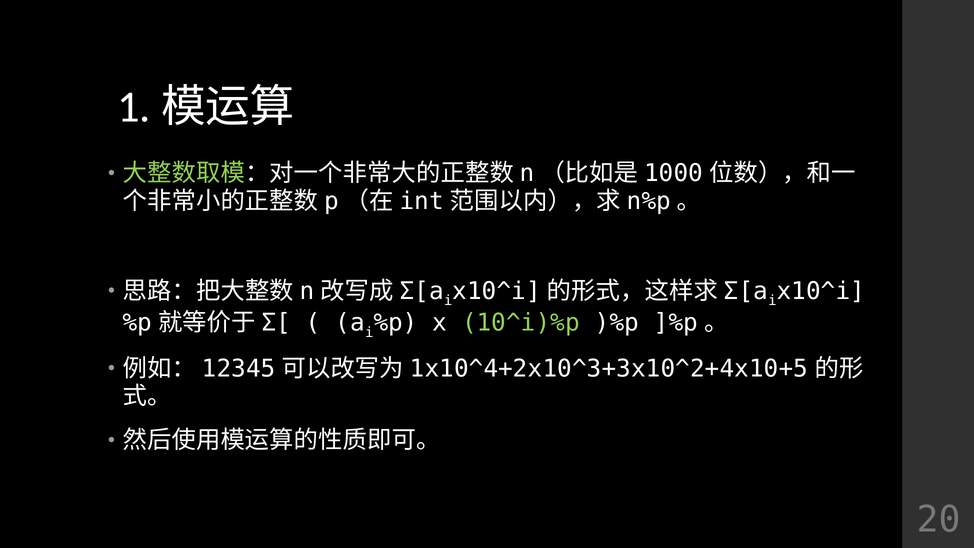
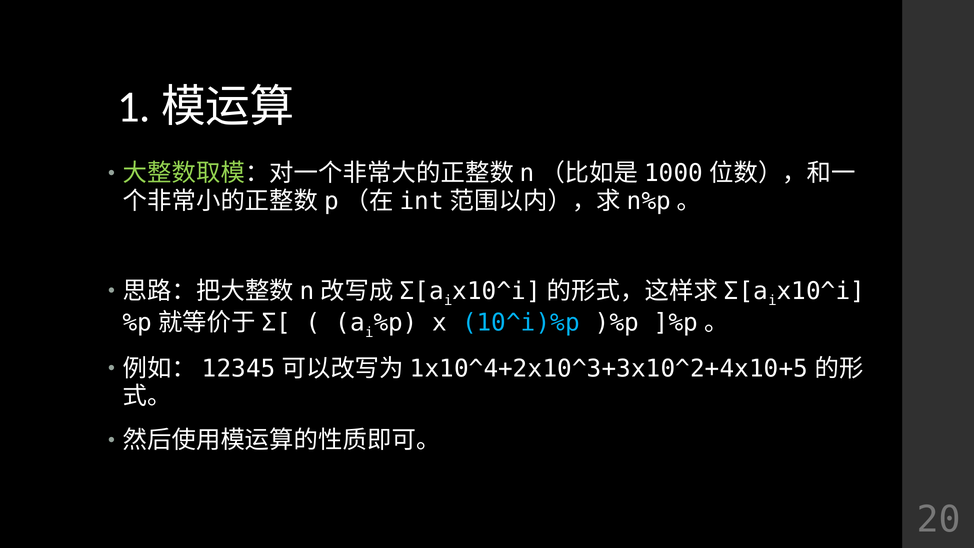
10^i)%p colour: light green -> light blue
